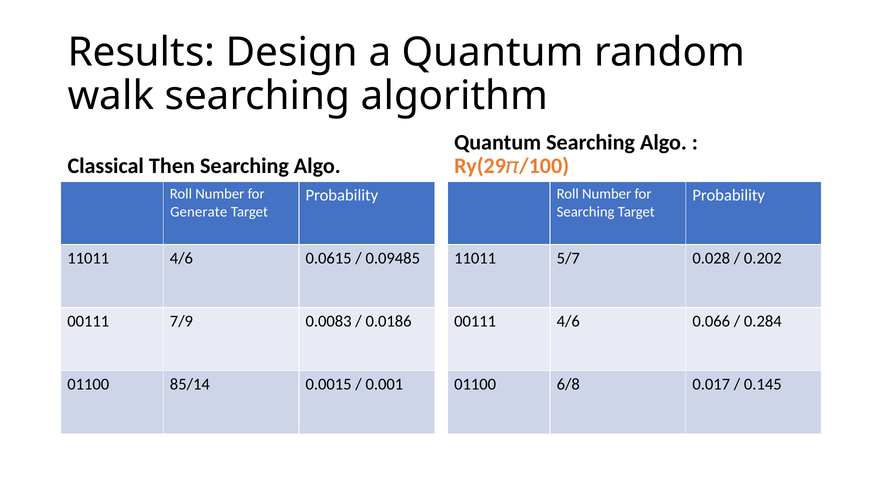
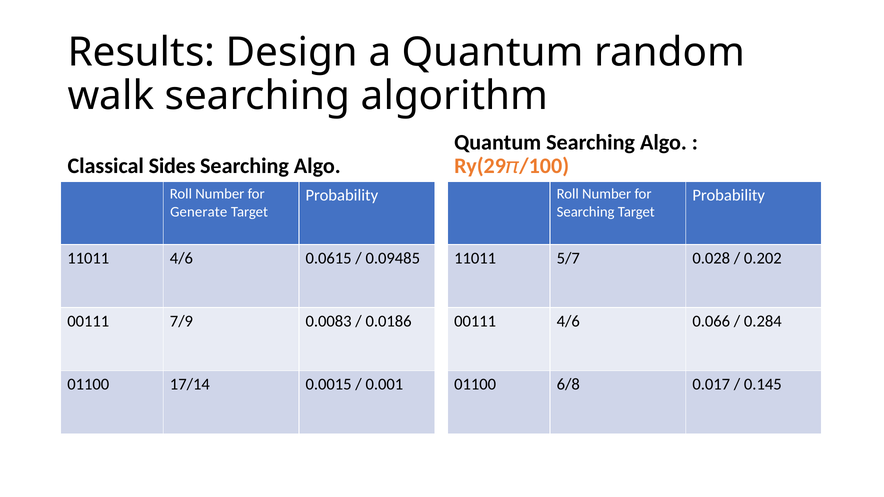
Then: Then -> Sides
85/14: 85/14 -> 17/14
